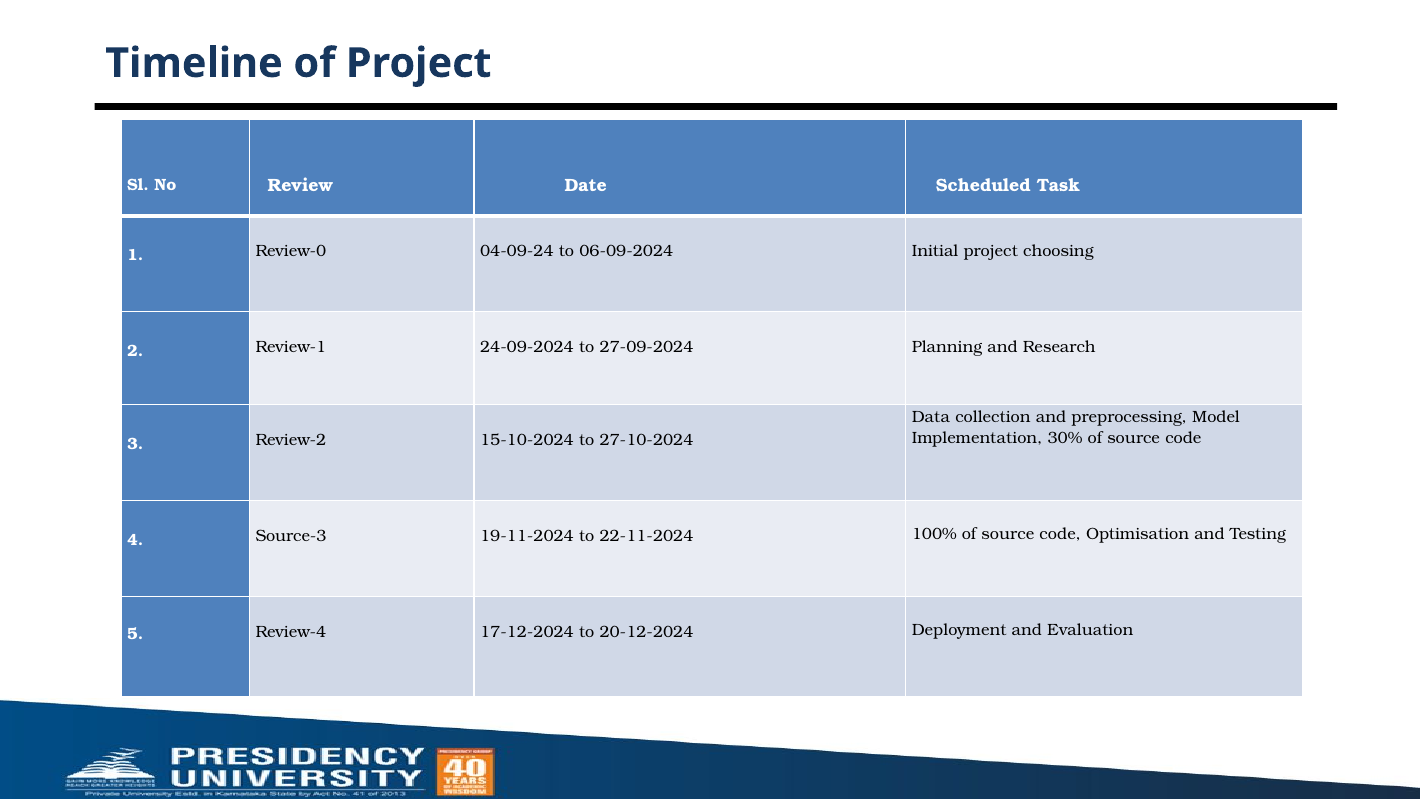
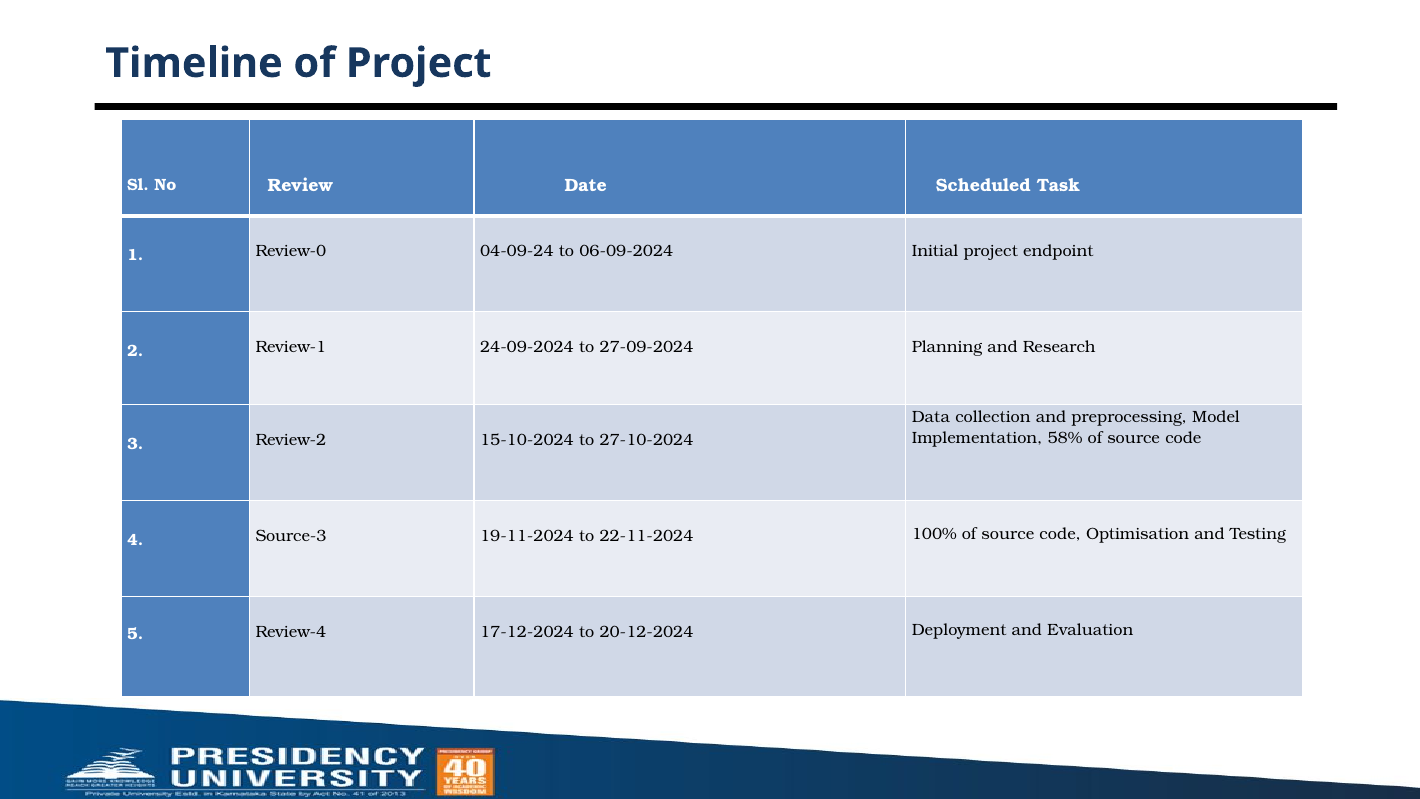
choosing: choosing -> endpoint
30%: 30% -> 58%
